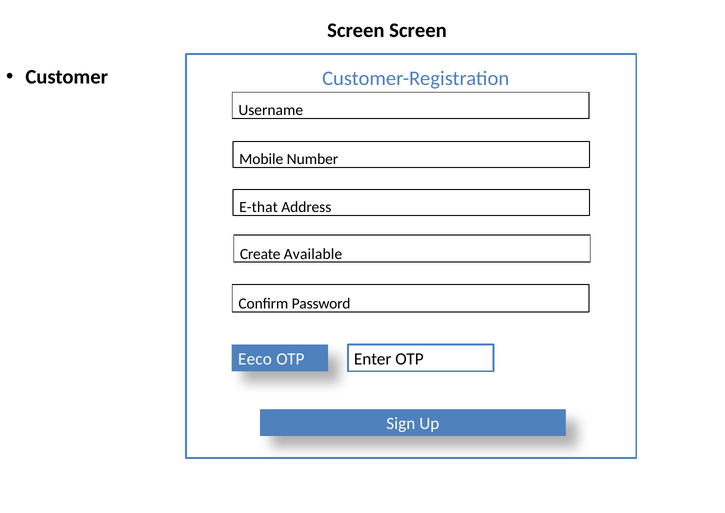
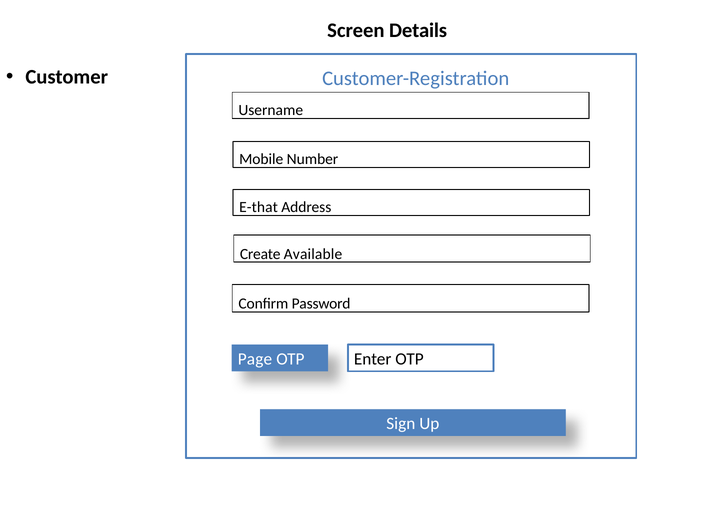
Screen Screen: Screen -> Details
Eeco: Eeco -> Page
